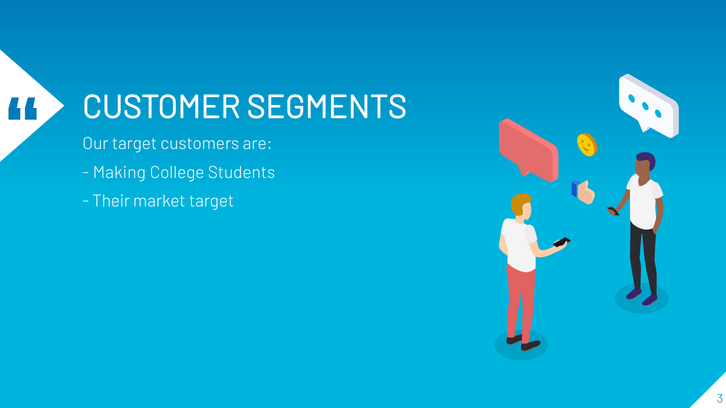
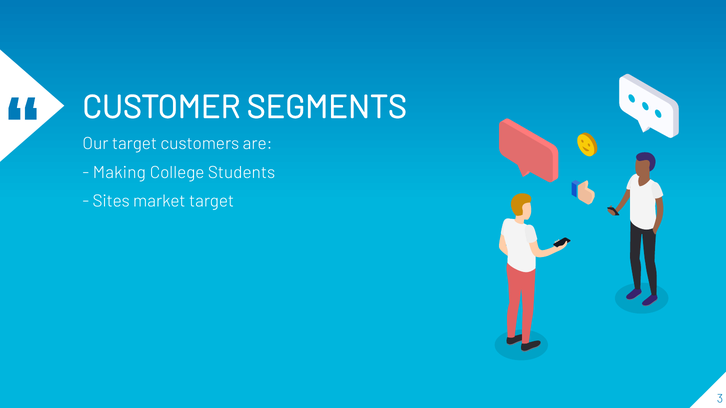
Their: Their -> Sites
